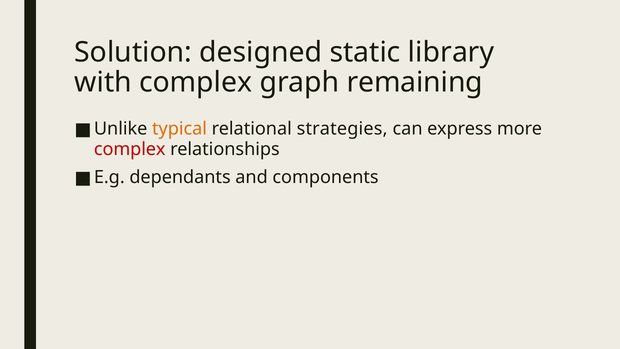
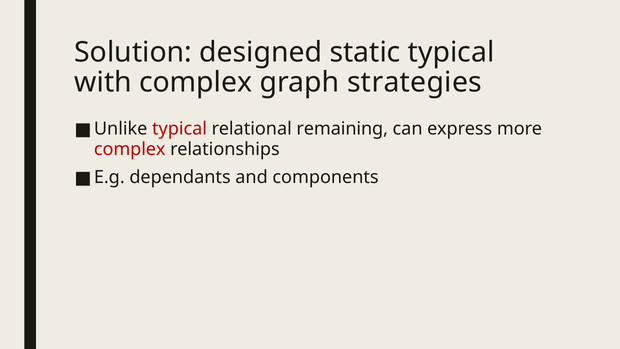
static library: library -> typical
remaining: remaining -> strategies
typical at (180, 129) colour: orange -> red
strategies: strategies -> remaining
